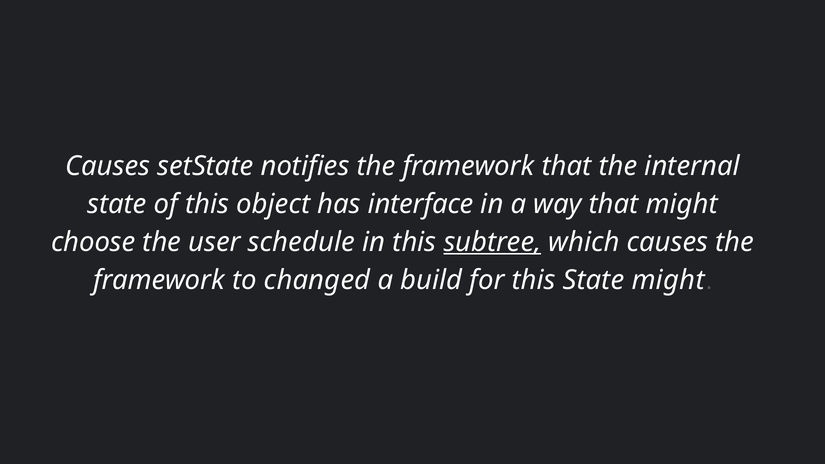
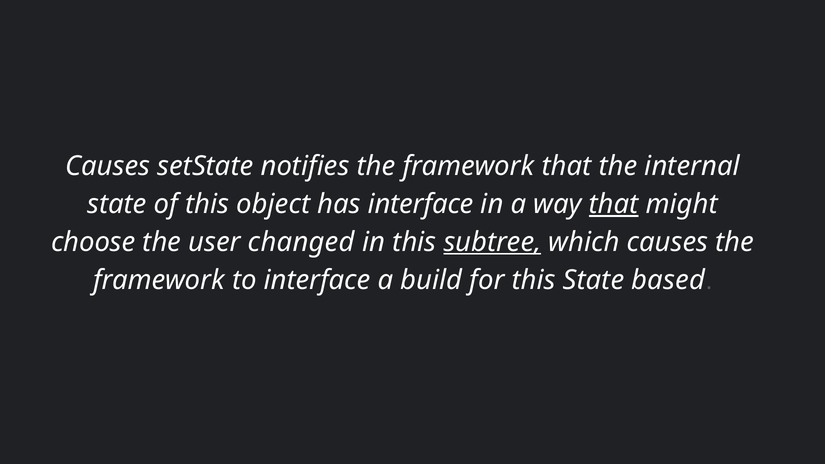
that at (614, 204) underline: none -> present
schedule: schedule -> changed
to changed: changed -> interface
State might: might -> based
